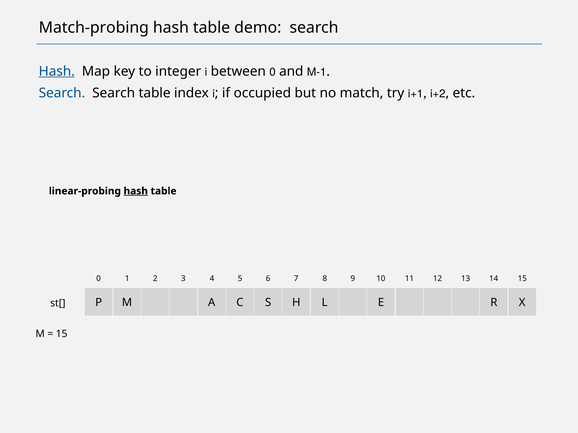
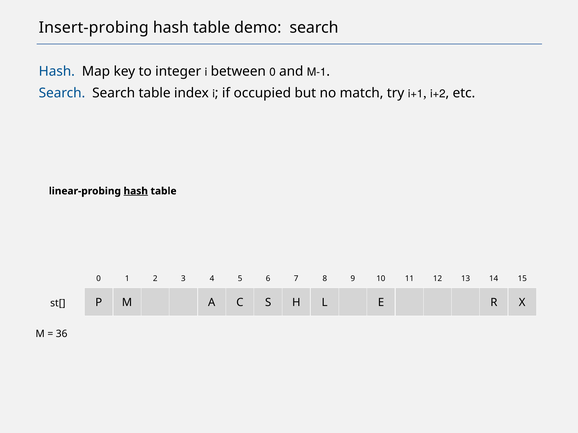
Match-probing: Match-probing -> Insert-probing
Hash at (57, 71) underline: present -> none
15 at (62, 334): 15 -> 36
